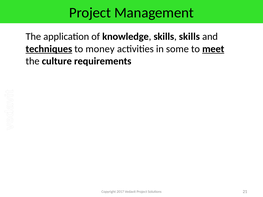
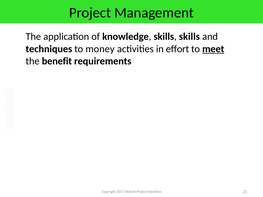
techniques underline: present -> none
some: some -> effort
culture: culture -> benefit
